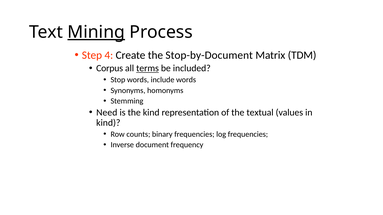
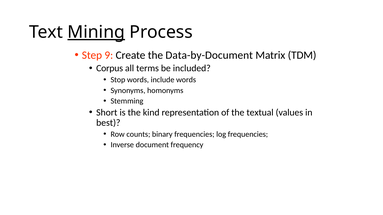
4: 4 -> 9
Stop-by-Document: Stop-by-Document -> Data-by-Document
terms underline: present -> none
Need: Need -> Short
kind at (108, 123): kind -> best
